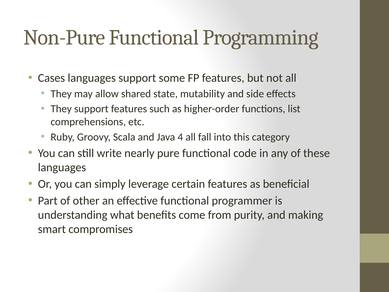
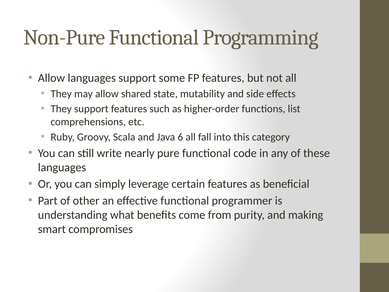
Cases at (51, 78): Cases -> Allow
4: 4 -> 6
